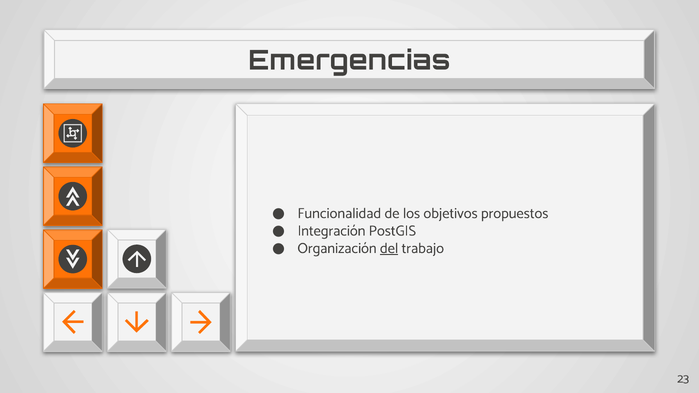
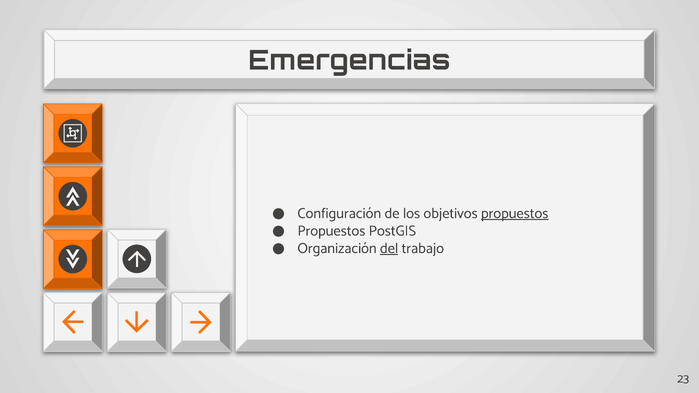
Funcionalidad: Funcionalidad -> Configuración
propuestos at (515, 213) underline: none -> present
Integración at (331, 231): Integración -> Propuestos
